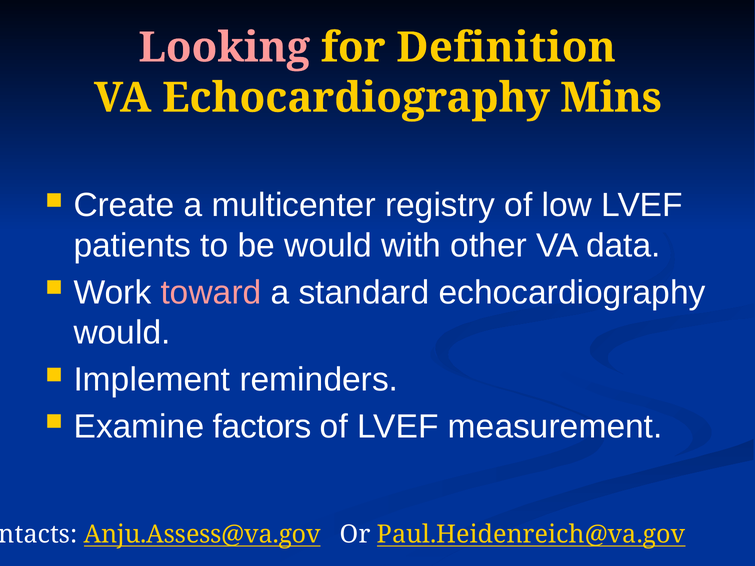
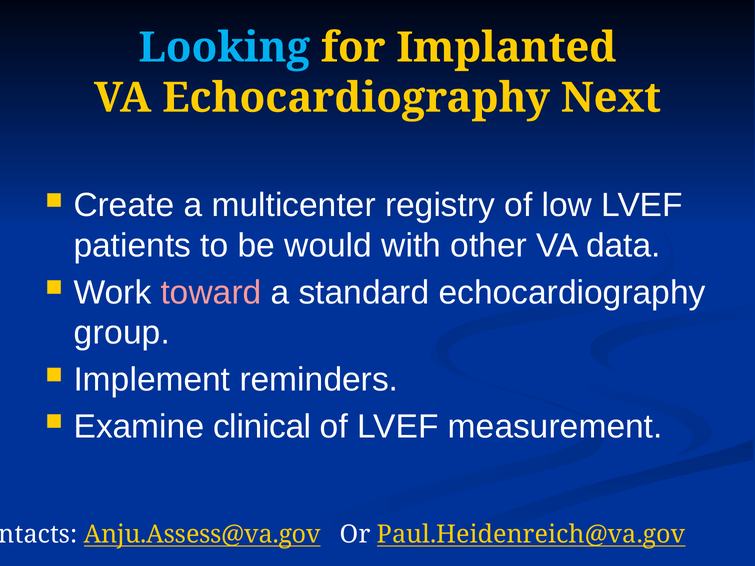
Looking colour: pink -> light blue
Definition: Definition -> Implanted
Mins: Mins -> Next
would at (122, 333): would -> group
factors: factors -> clinical
